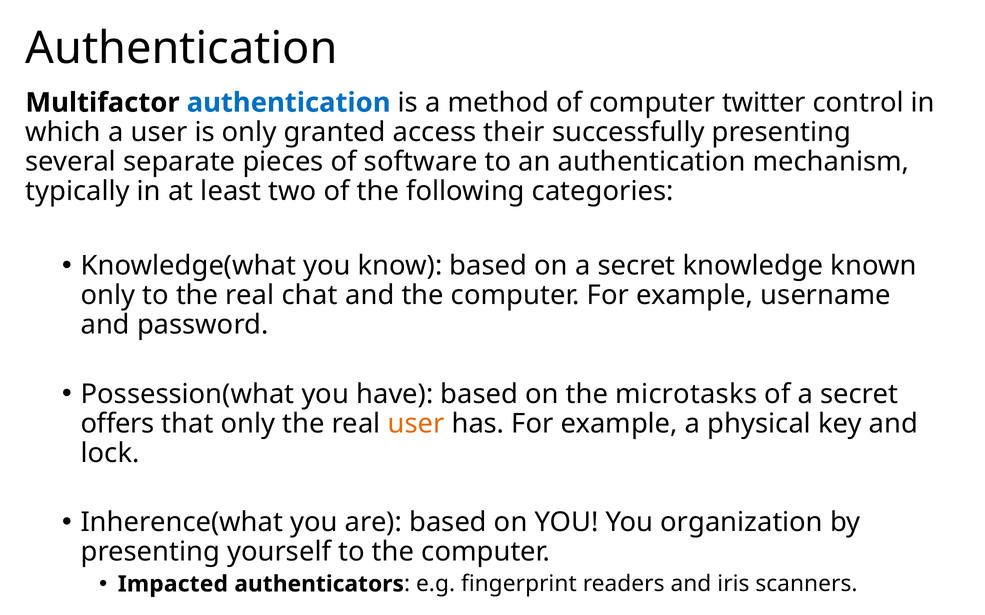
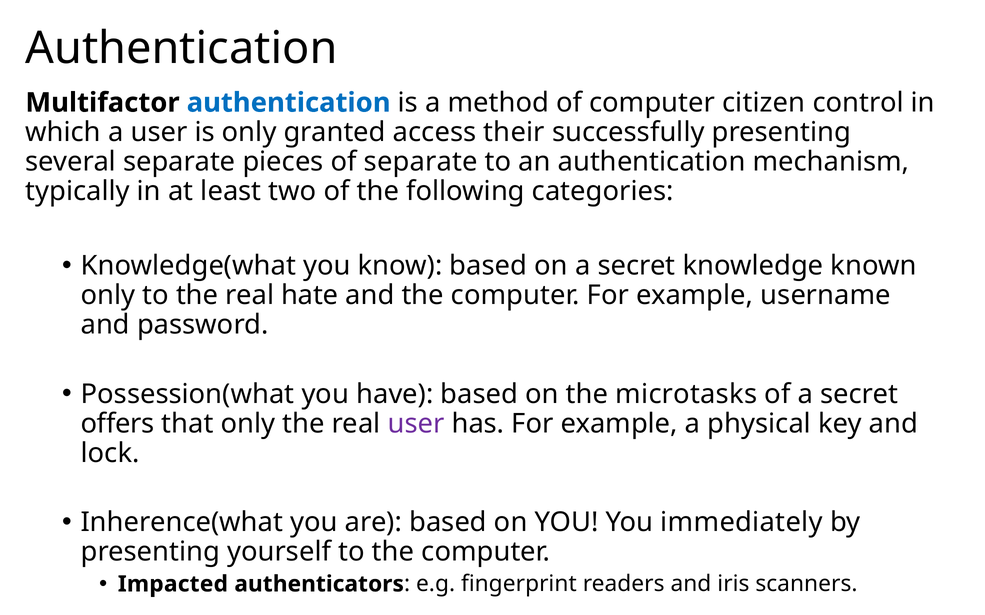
twitter: twitter -> citizen
of software: software -> separate
chat: chat -> hate
user at (416, 424) colour: orange -> purple
organization: organization -> immediately
